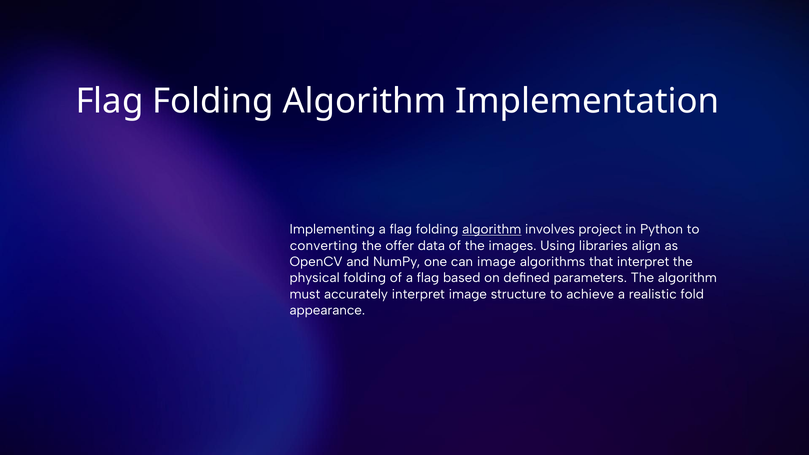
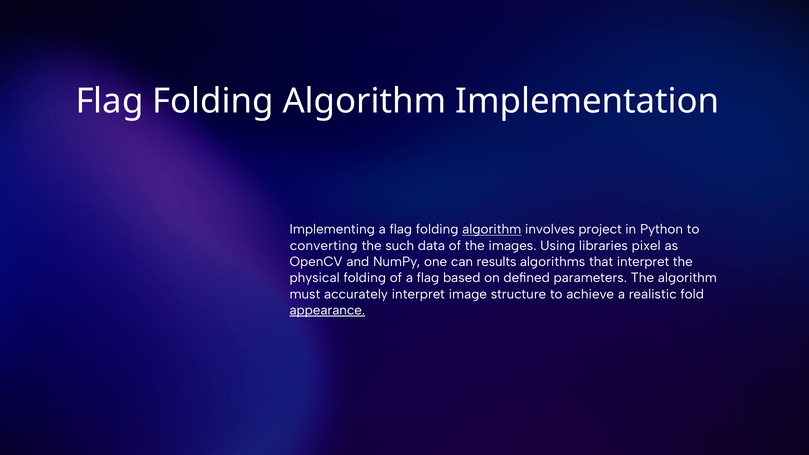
offer: offer -> such
align: align -> pixel
can image: image -> results
appearance underline: none -> present
